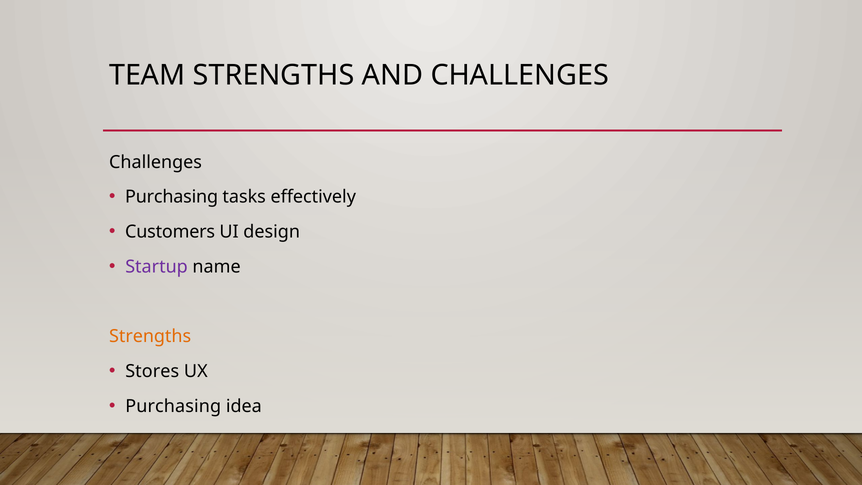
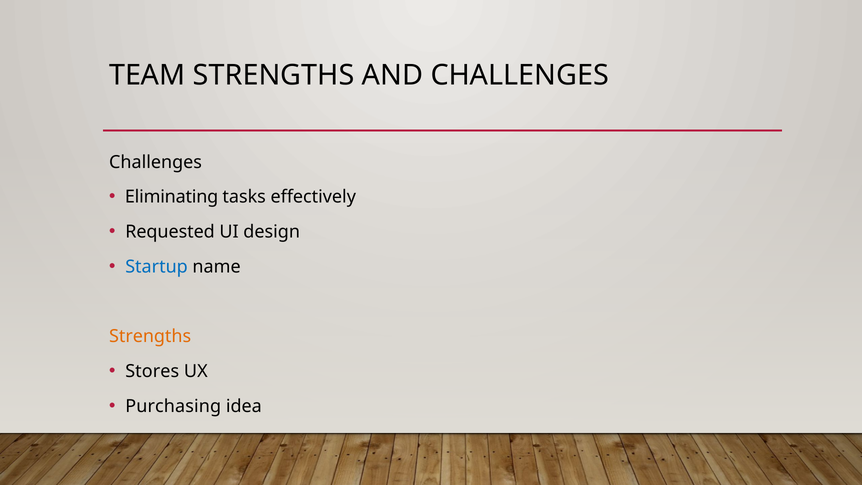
Purchasing at (172, 197): Purchasing -> Eliminating
Customers: Customers -> Requested
Startup colour: purple -> blue
